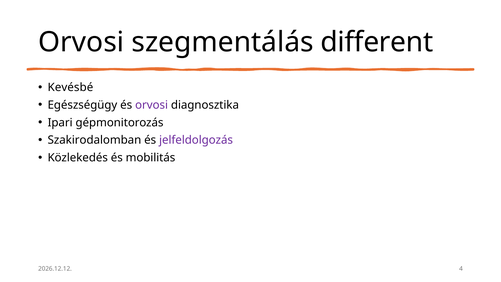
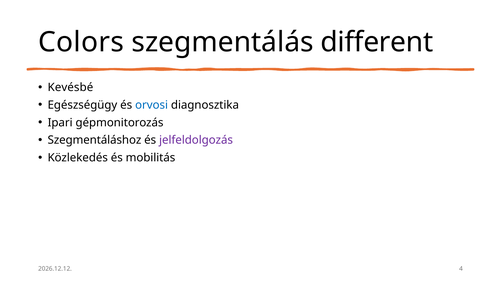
Orvosi at (81, 42): Orvosi -> Colors
orvosi at (152, 105) colour: purple -> blue
Szakirodalomban: Szakirodalomban -> Szegmentáláshoz
